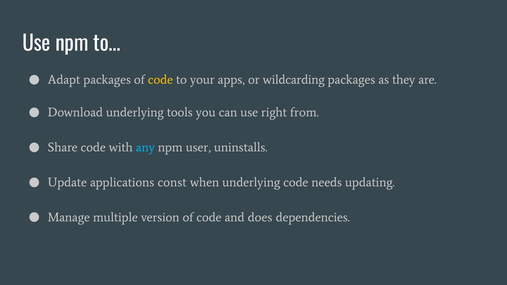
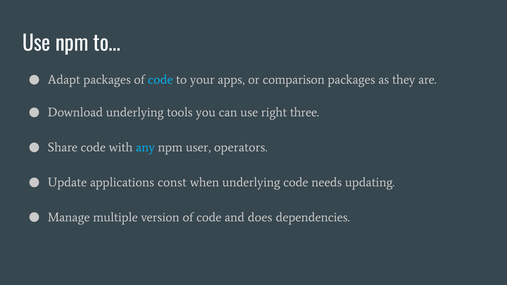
code at (160, 80) colour: yellow -> light blue
wildcarding: wildcarding -> comparison
from: from -> three
uninstalls: uninstalls -> operators
